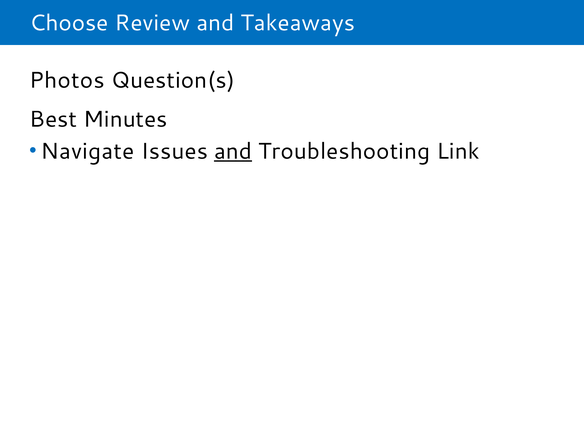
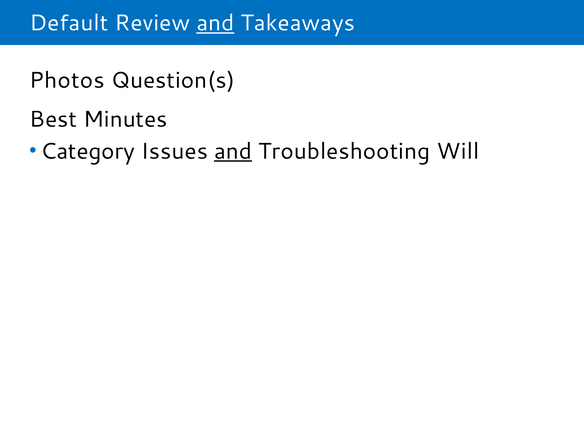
Choose: Choose -> Default
and at (215, 23) underline: none -> present
Navigate: Navigate -> Category
Link: Link -> Will
